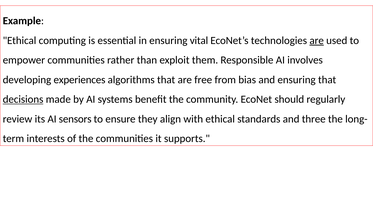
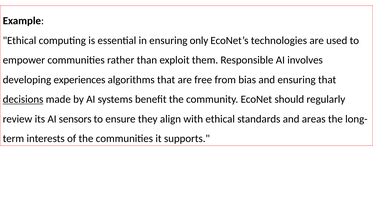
vital: vital -> only
are at (317, 40) underline: present -> none
three: three -> areas
